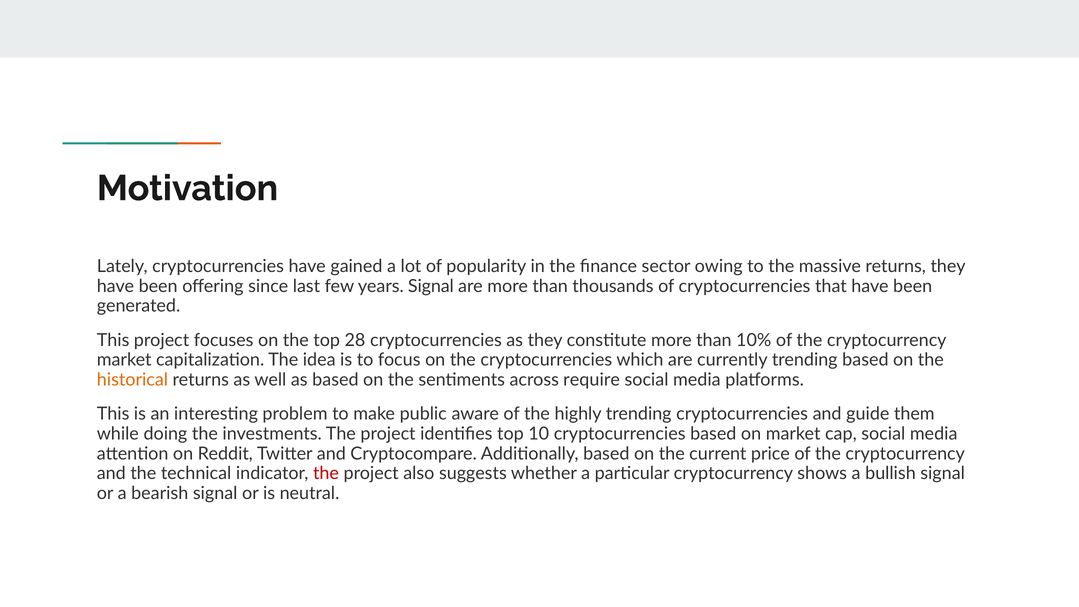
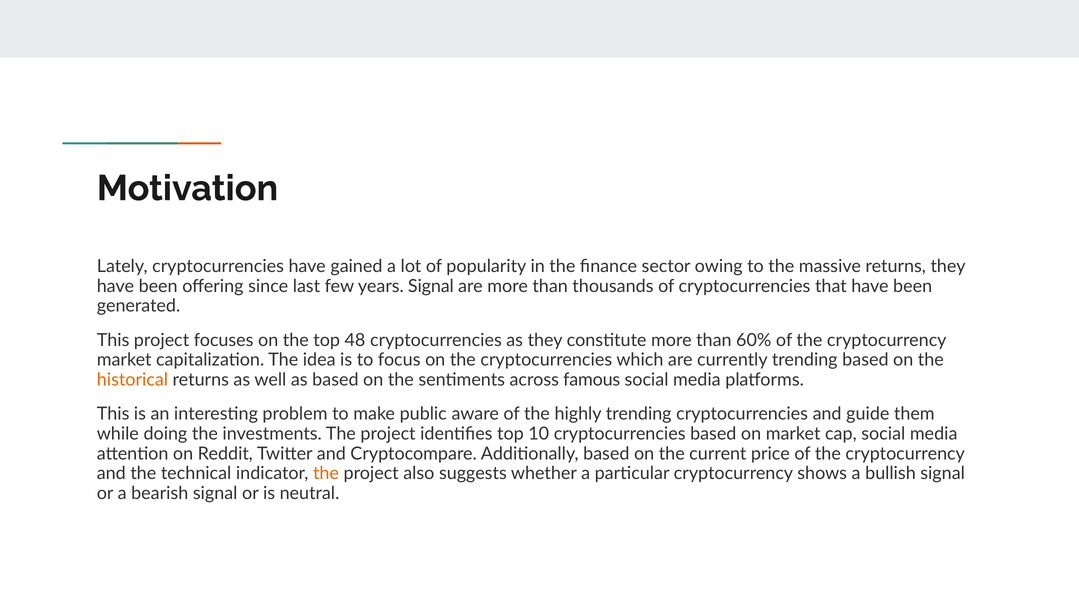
28: 28 -> 48
10%: 10% -> 60%
require: require -> famous
the at (326, 474) colour: red -> orange
